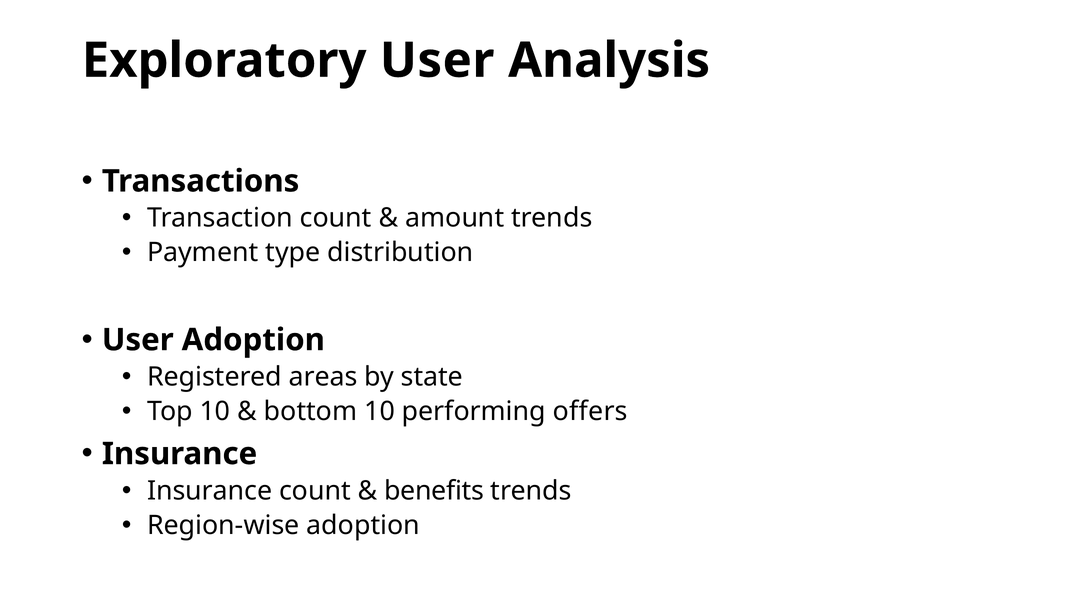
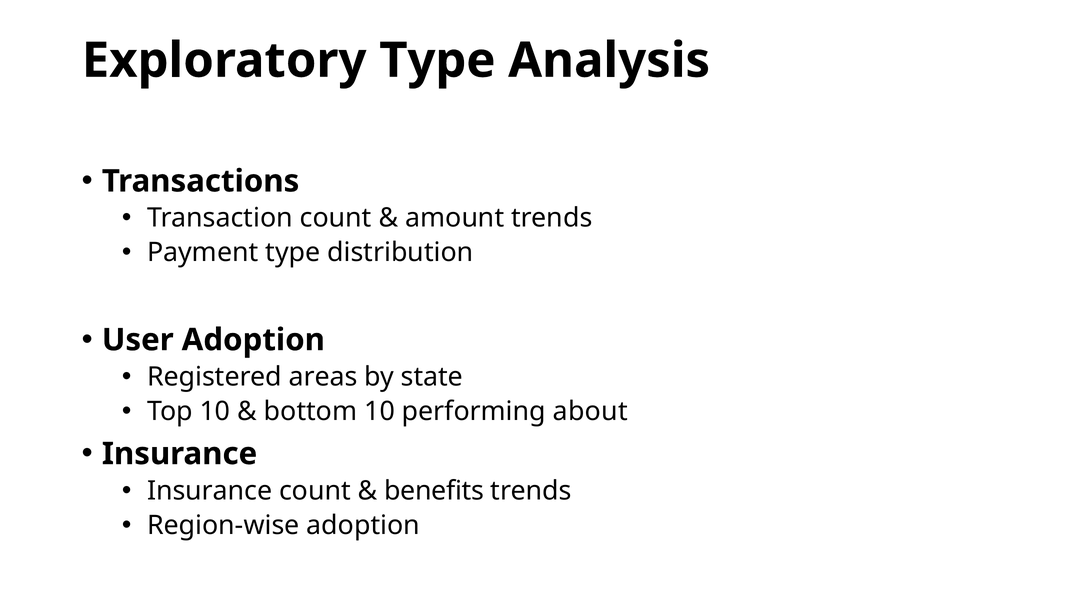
Exploratory User: User -> Type
offers: offers -> about
